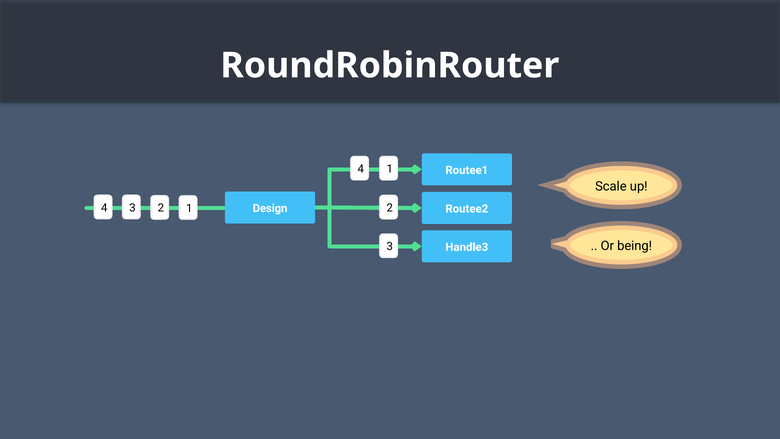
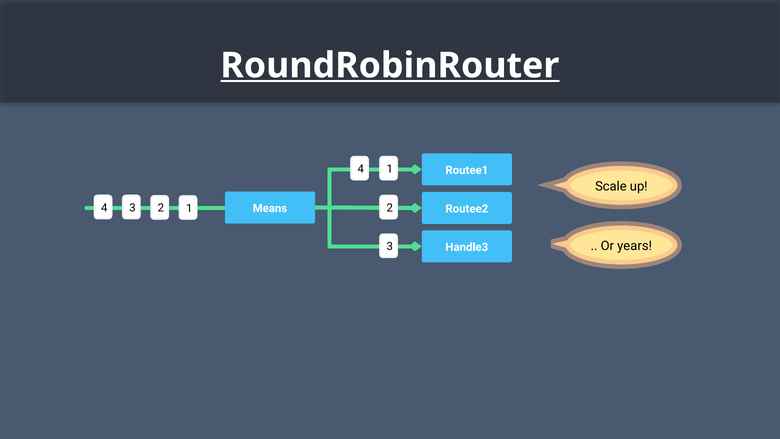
RoundRobinRouter underline: none -> present
Design: Design -> Means
being: being -> years
